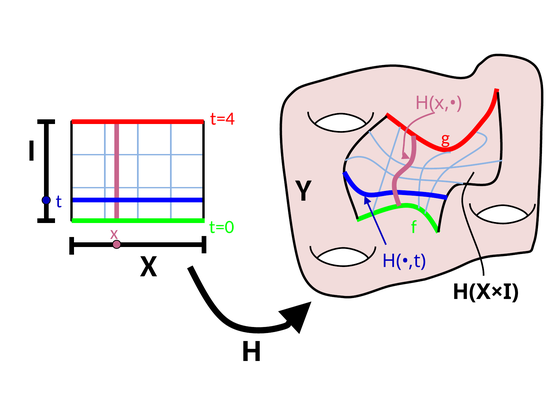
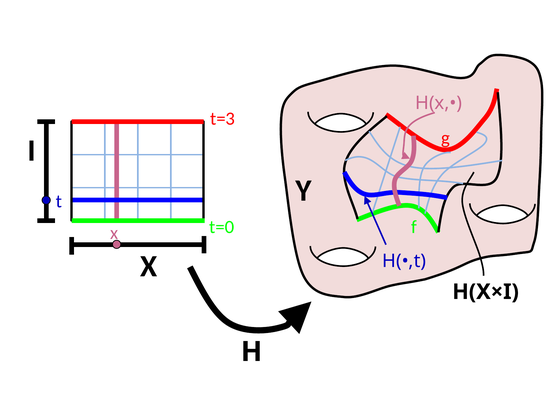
t=4: t=4 -> t=3
